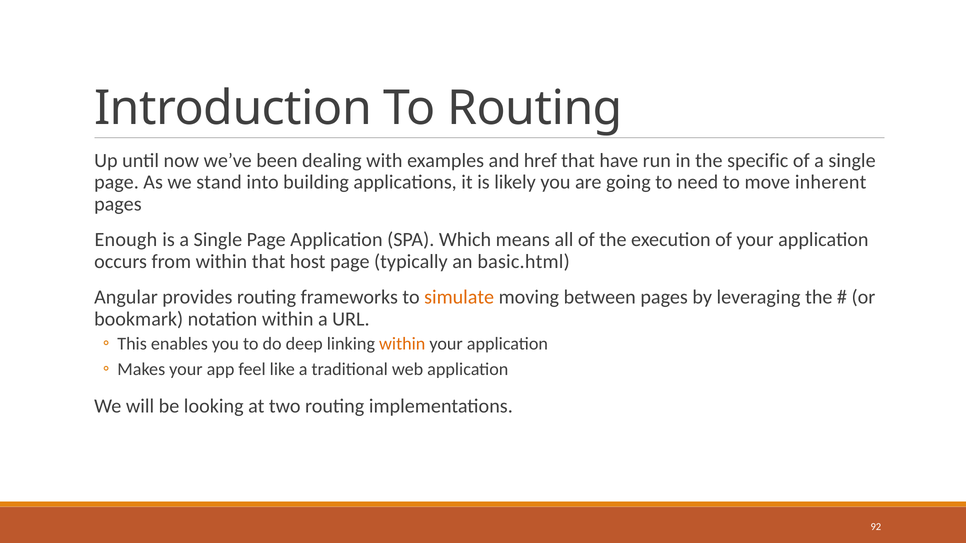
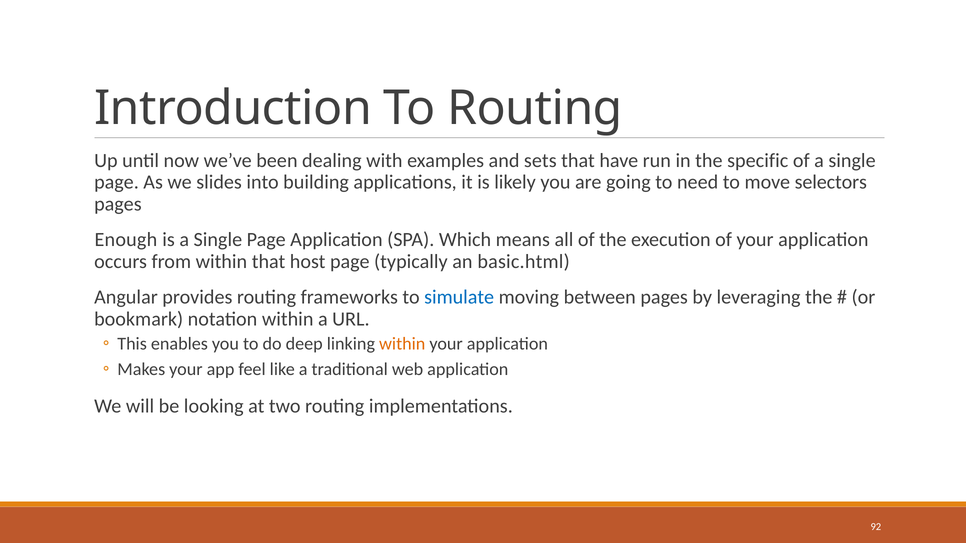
href: href -> sets
stand: stand -> slides
inherent: inherent -> selectors
simulate colour: orange -> blue
